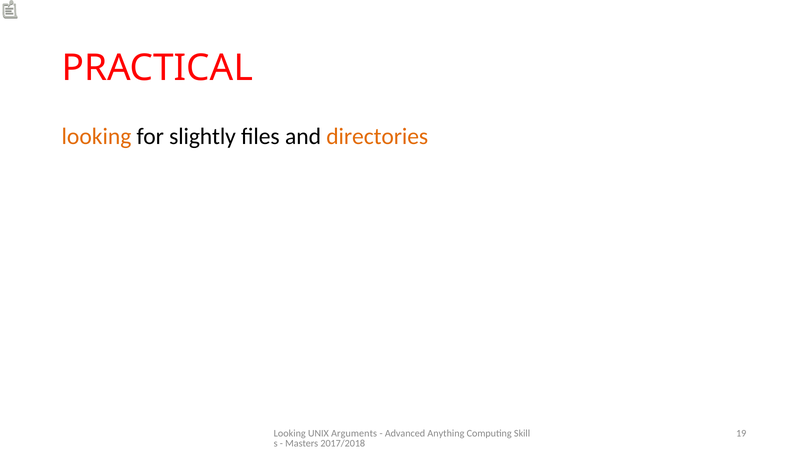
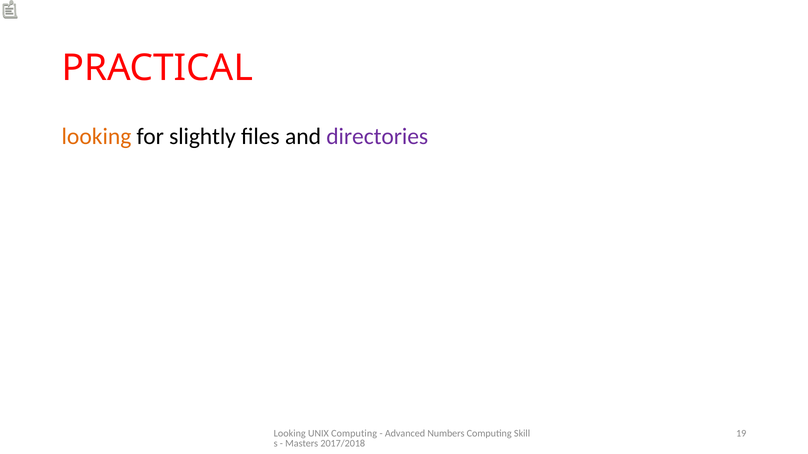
directories colour: orange -> purple
UNIX Arguments: Arguments -> Computing
Anything: Anything -> Numbers
